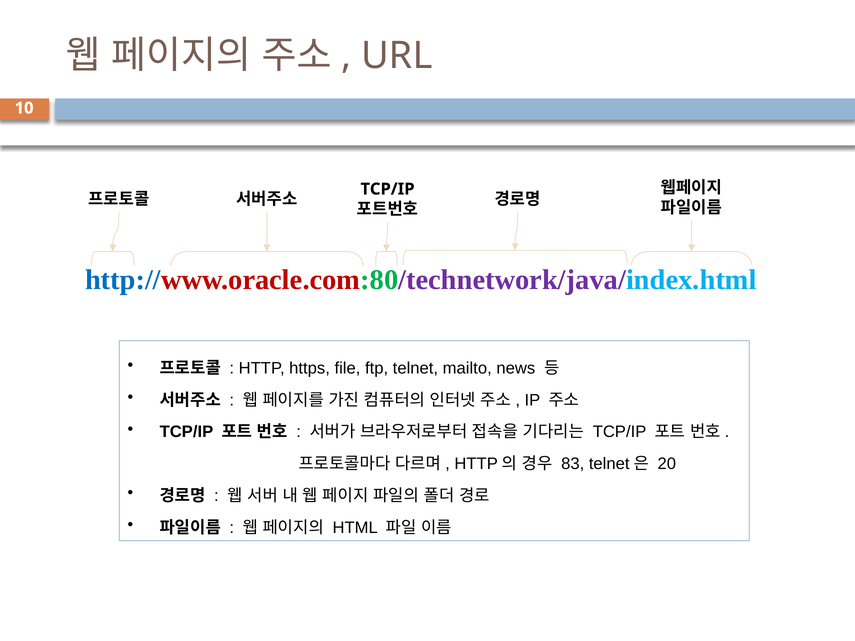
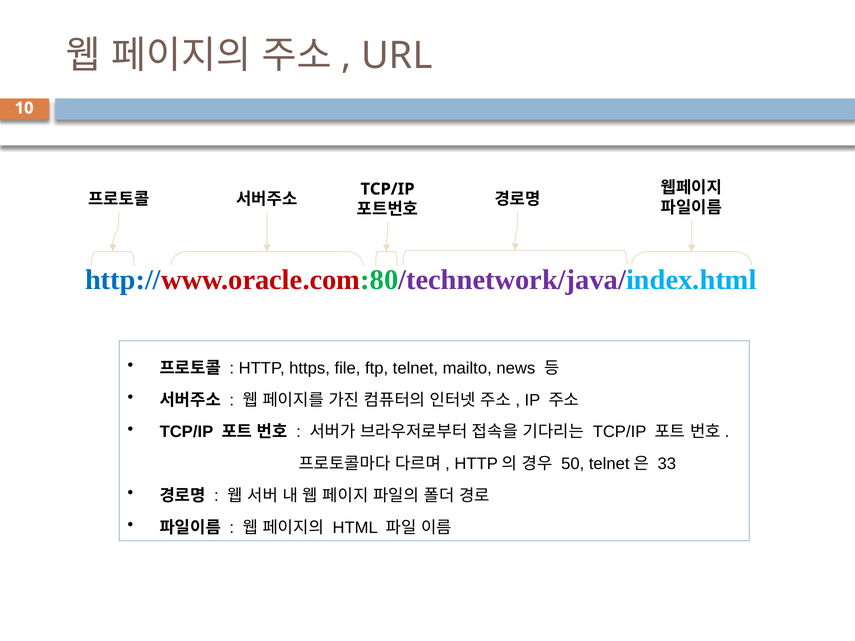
83: 83 -> 50
20: 20 -> 33
